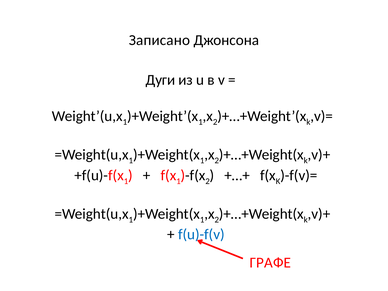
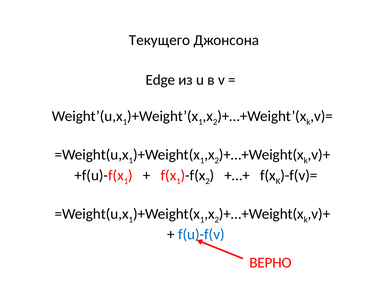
Записано: Записано -> Текущего
Дуги: Дуги -> Edge
ГРАФЕ: ГРАФЕ -> ВЕРНО
